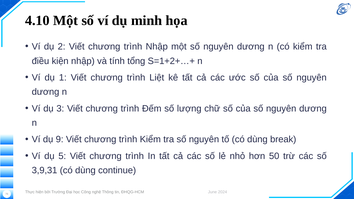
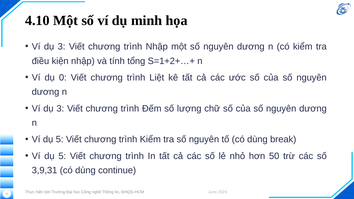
2 at (62, 47): 2 -> 3
1: 1 -> 0
9 at (60, 140): 9 -> 5
